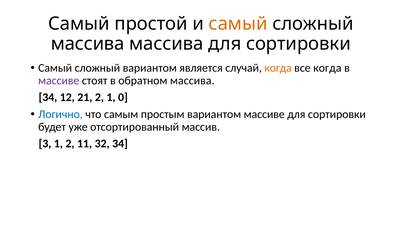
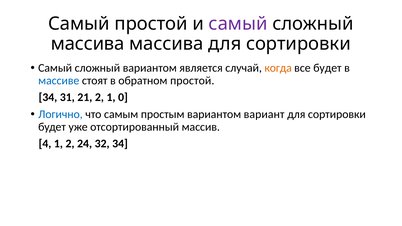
самый at (238, 24) colour: orange -> purple
все когда: когда -> будет
массиве at (59, 81) colour: purple -> blue
обратном массива: массива -> простой
12: 12 -> 31
вариантом массиве: массиве -> вариант
3: 3 -> 4
11: 11 -> 24
